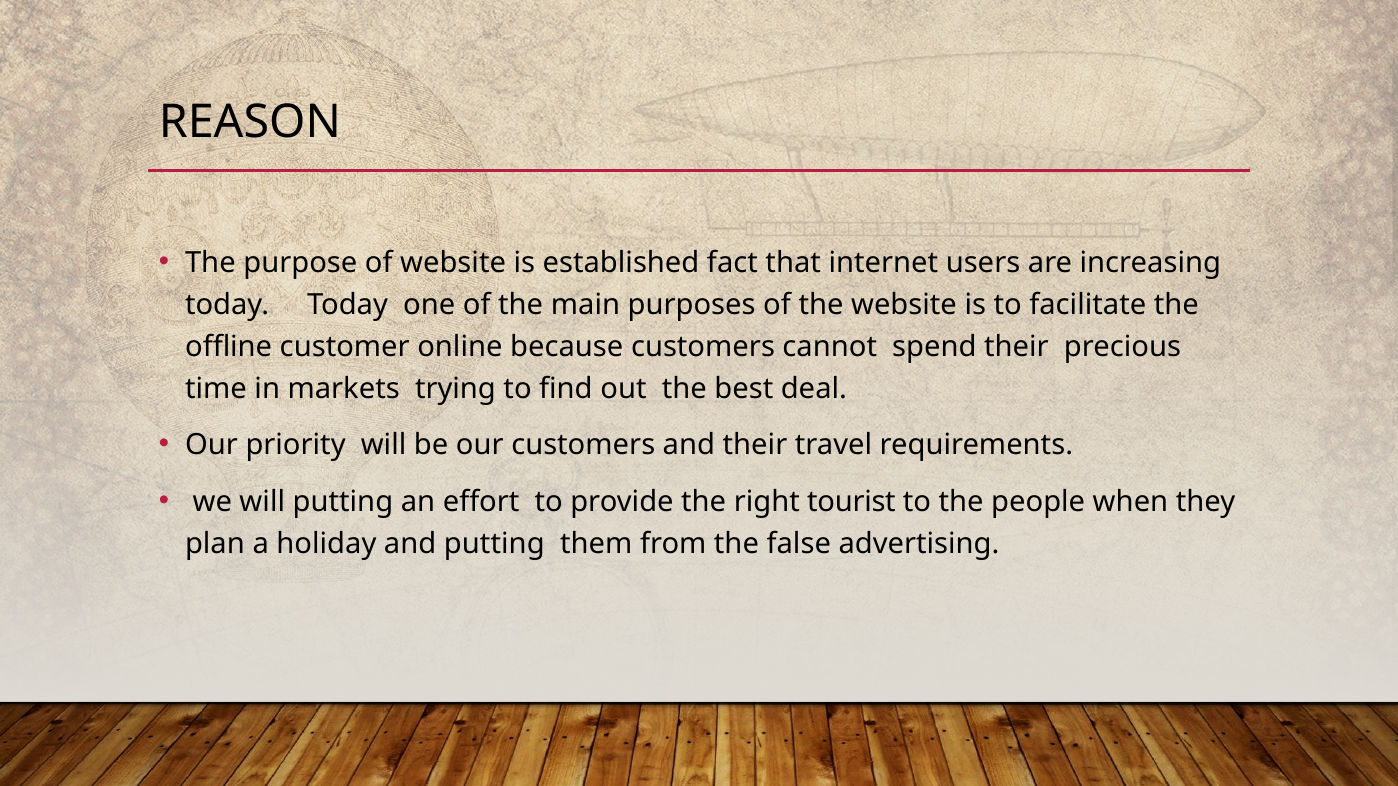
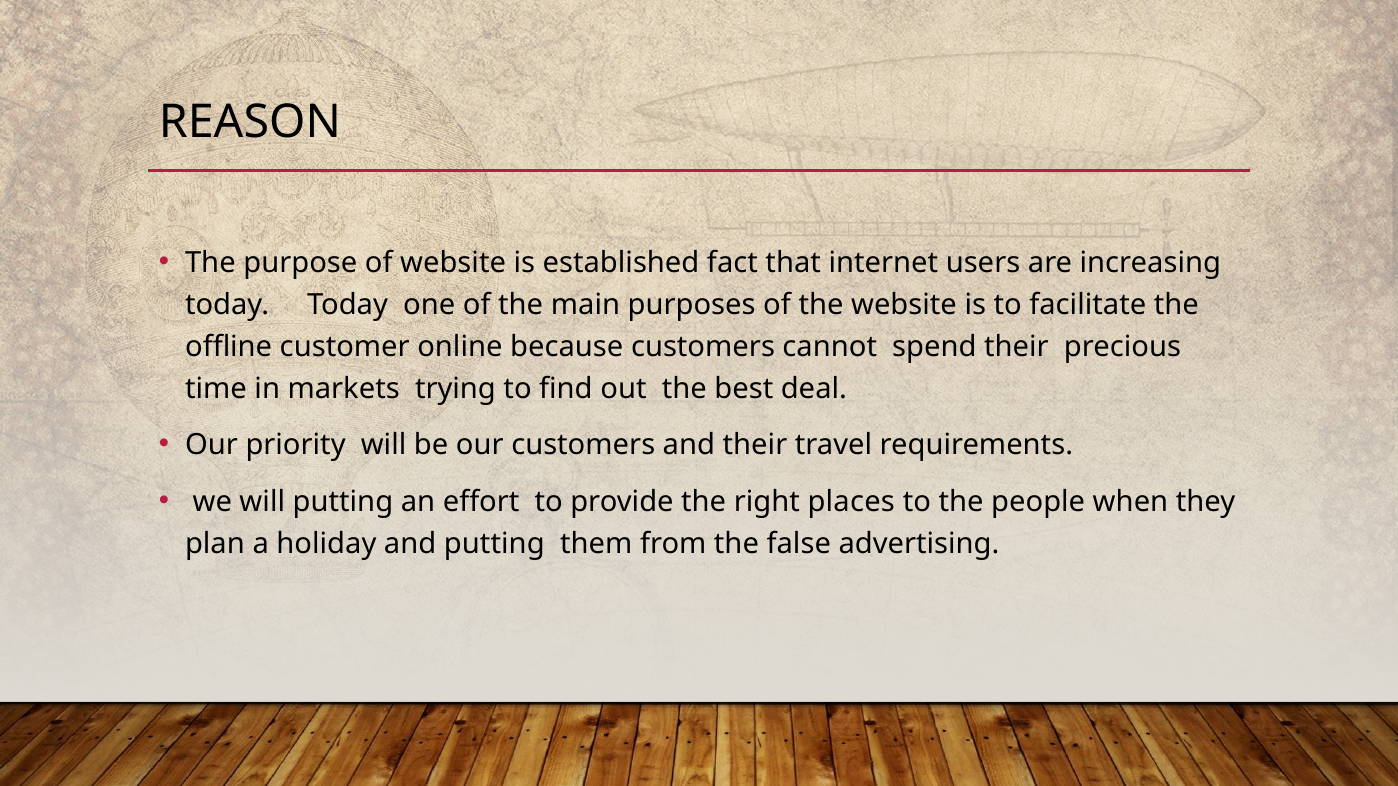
tourist: tourist -> places
